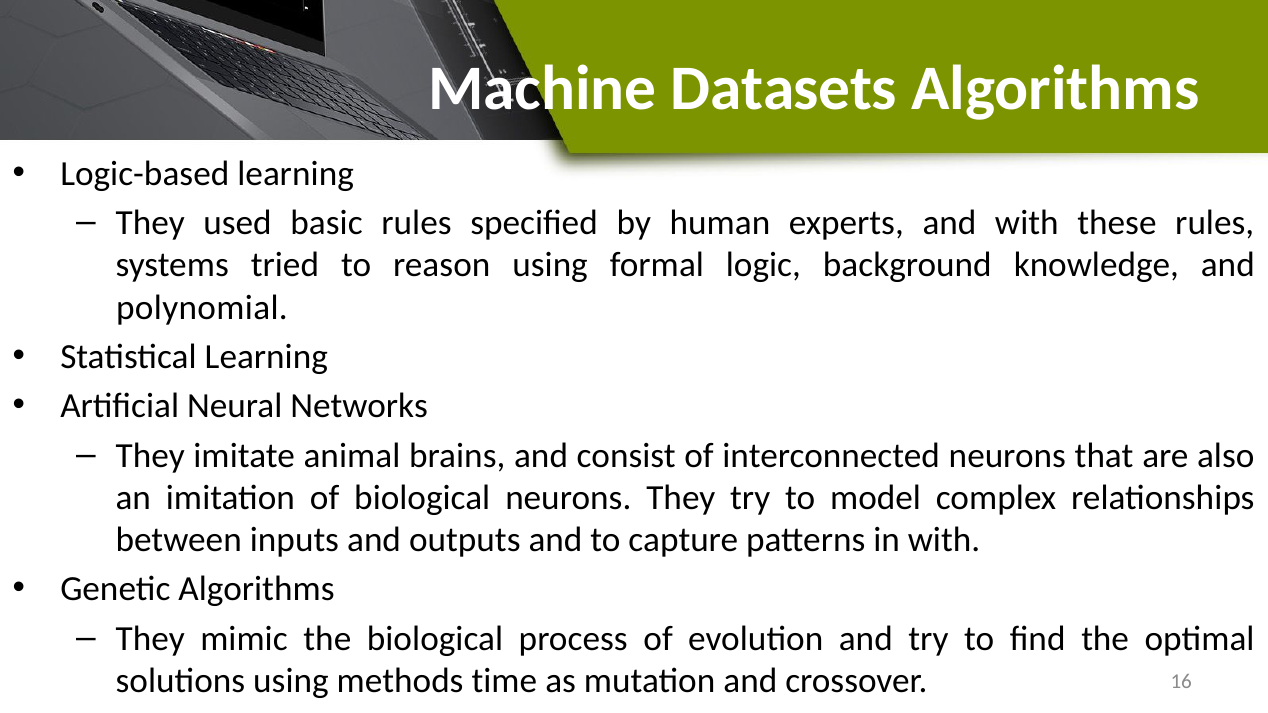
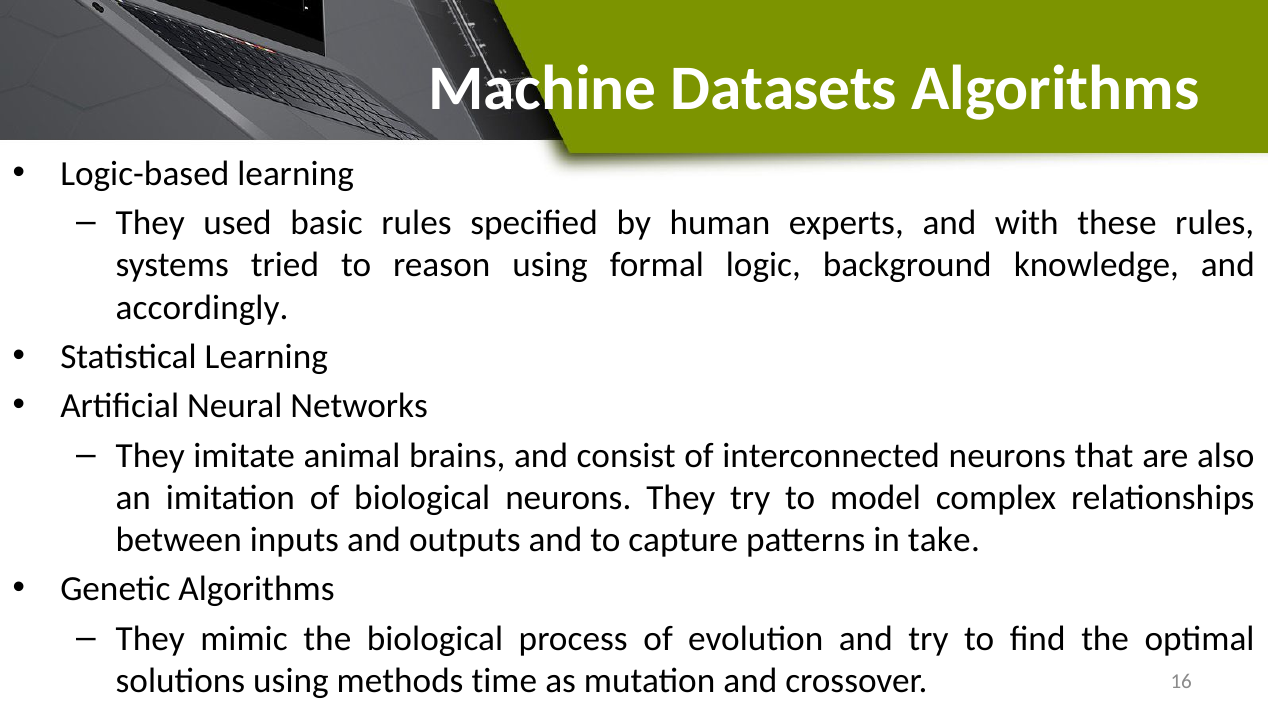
polynomial: polynomial -> accordingly
in with: with -> take
